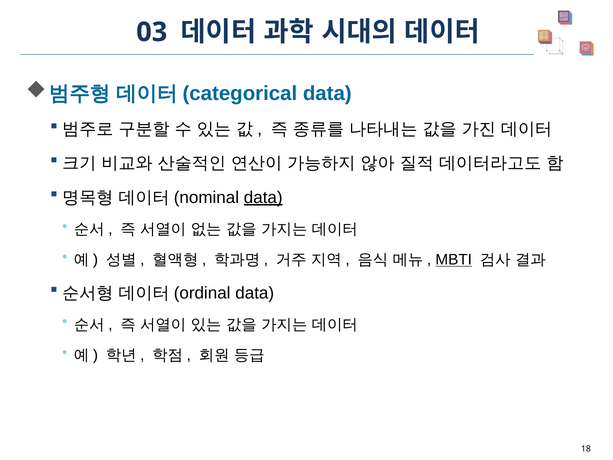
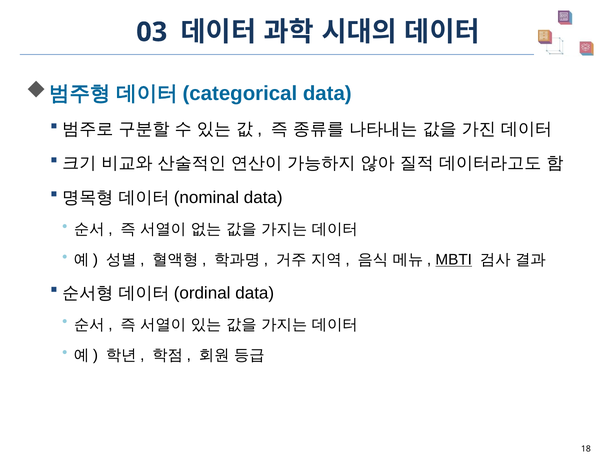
data at (263, 197) underline: present -> none
